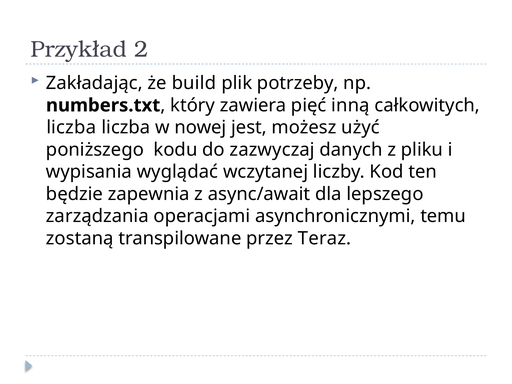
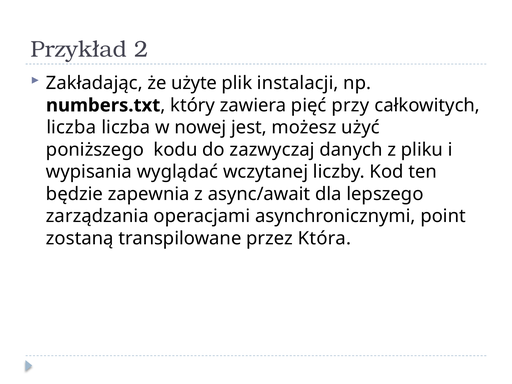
build: build -> użyte
potrzeby: potrzeby -> instalacji
inną: inną -> przy
temu: temu -> point
Teraz: Teraz -> Która
